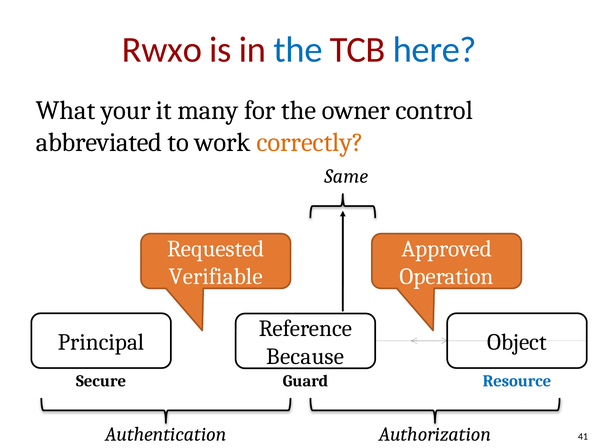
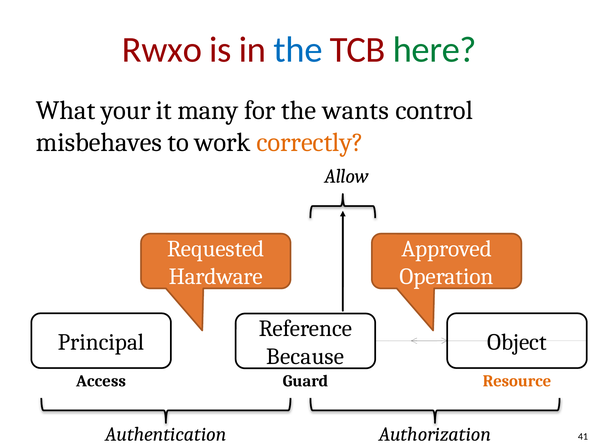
here colour: blue -> green
owner: owner -> wants
abbreviated: abbreviated -> misbehaves
Same: Same -> Allow
Verifiable: Verifiable -> Hardware
Secure: Secure -> Access
Resource colour: blue -> orange
